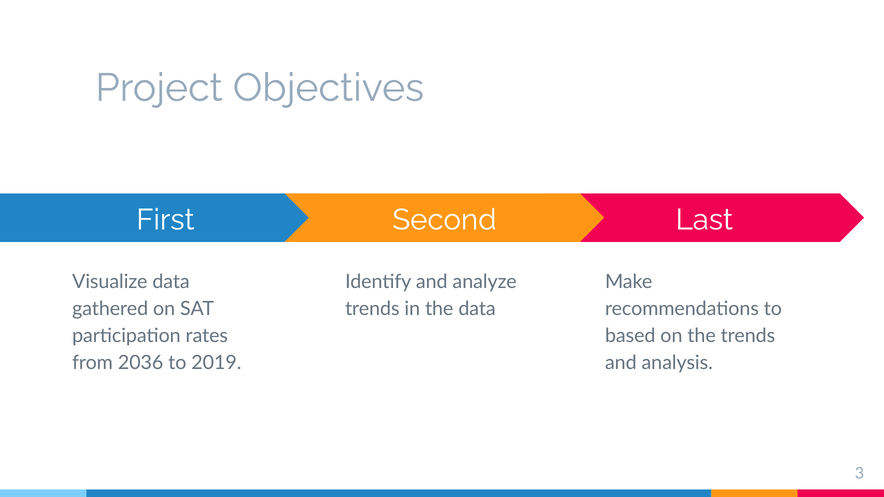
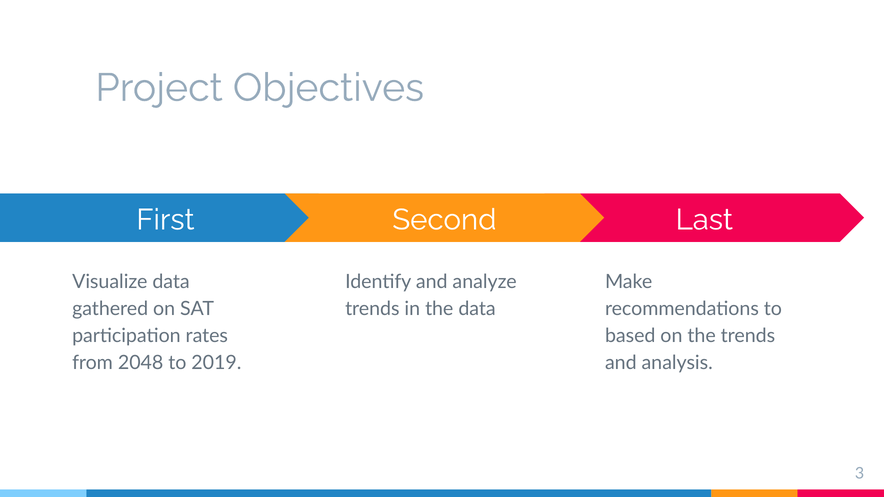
2036: 2036 -> 2048
